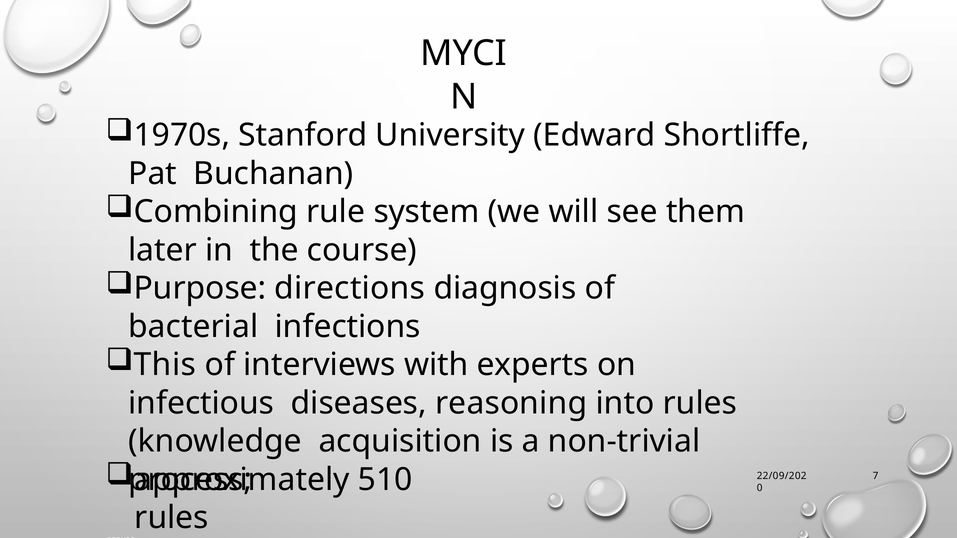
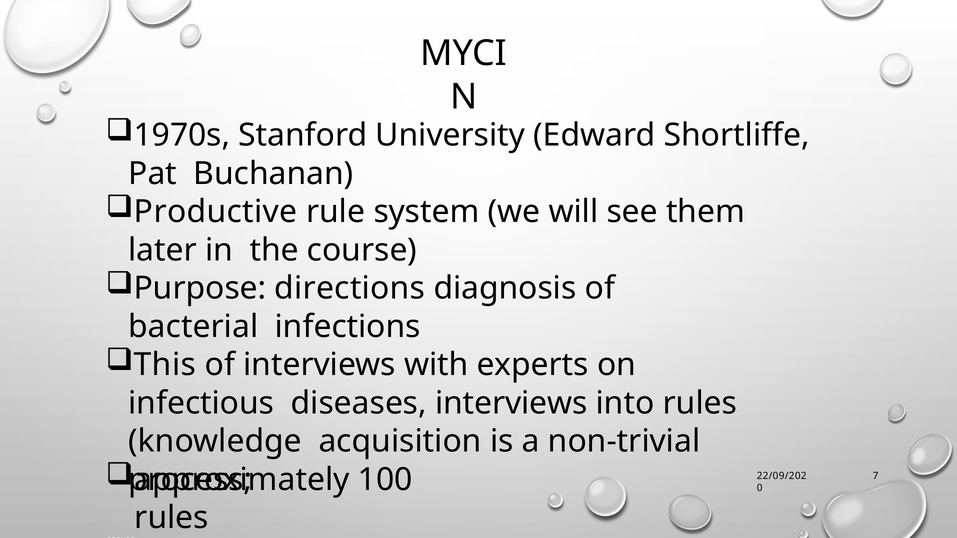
Combining: Combining -> Productive
diseases reasoning: reasoning -> interviews
510: 510 -> 100
